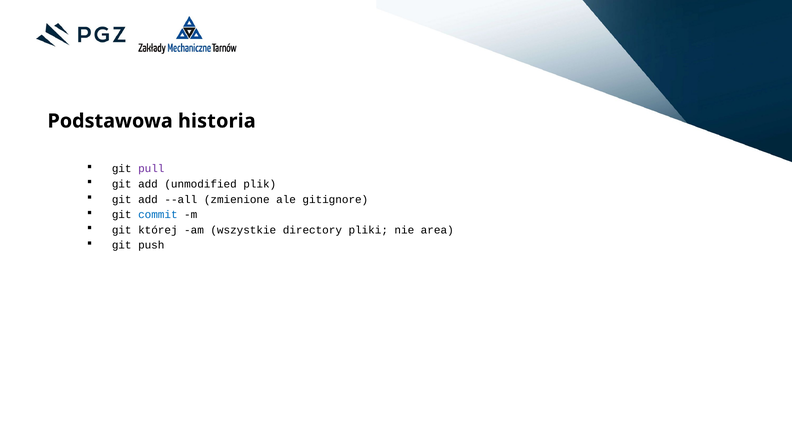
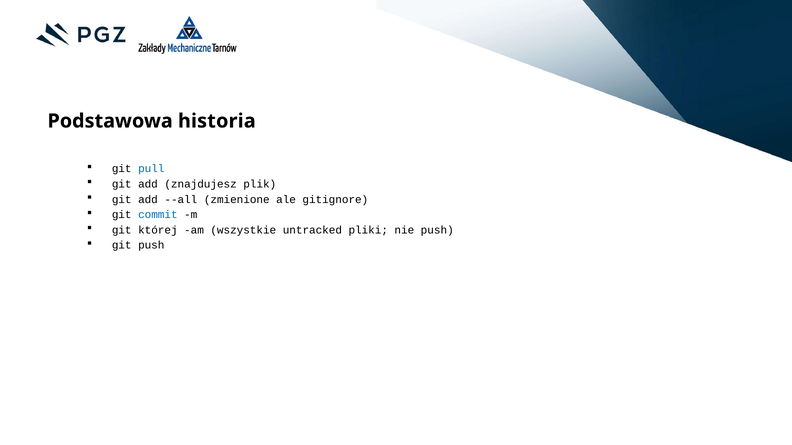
pull colour: purple -> blue
unmodified: unmodified -> znajdujesz
directory: directory -> untracked
nie area: area -> push
